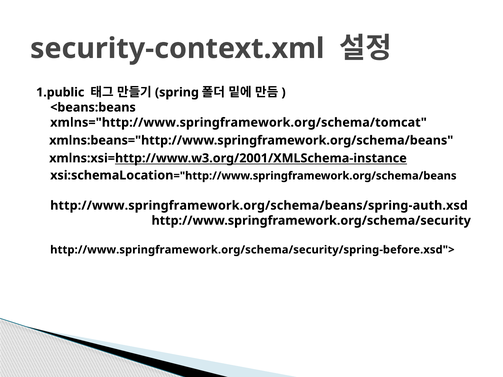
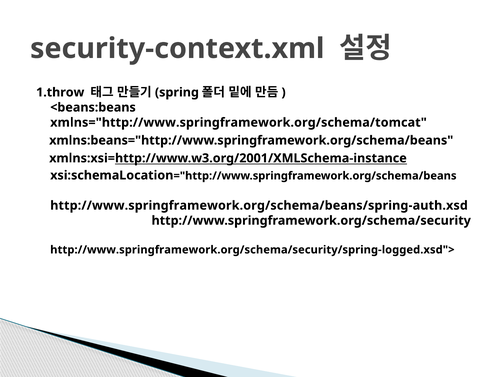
1.public: 1.public -> 1.throw
http://www.springframework.org/schema/security/spring-before.xsd">: http://www.springframework.org/schema/security/spring-before.xsd"> -> http://www.springframework.org/schema/security/spring-logged.xsd">
